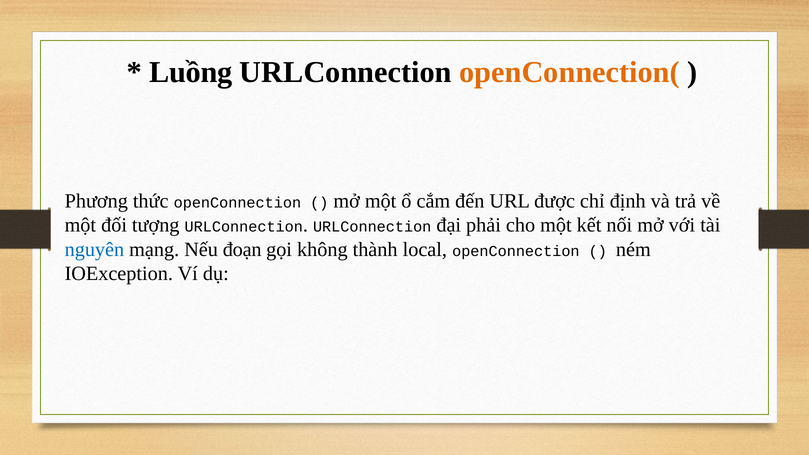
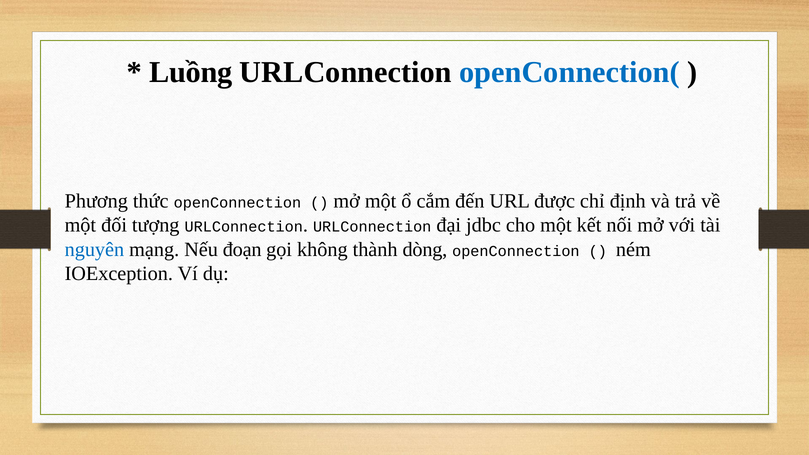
openConnection( colour: orange -> blue
phải: phải -> jdbc
local: local -> dòng
